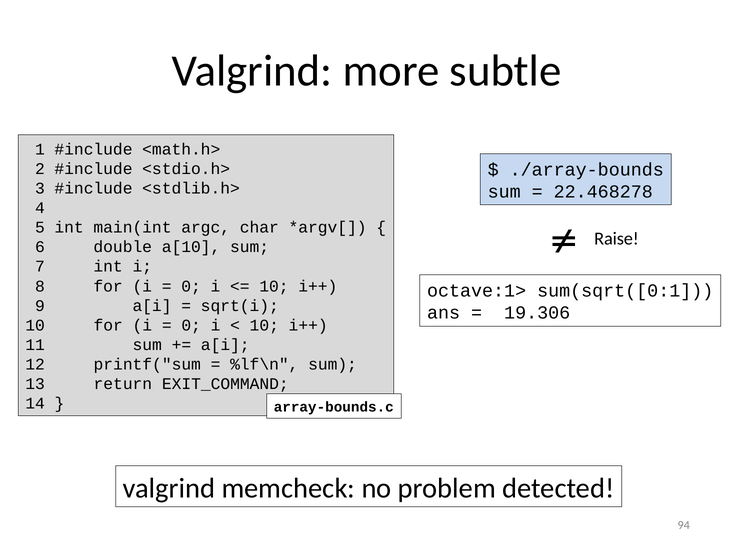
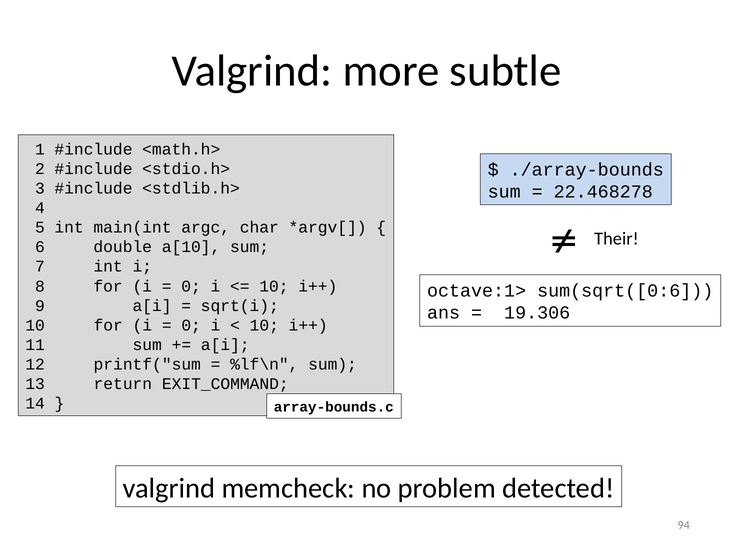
Raise: Raise -> Their
sum(sqrt([0:1: sum(sqrt([0:1 -> sum(sqrt([0:6
